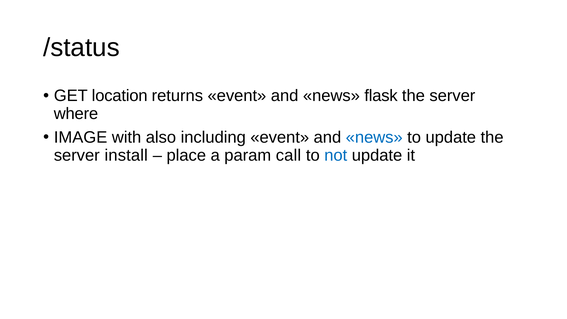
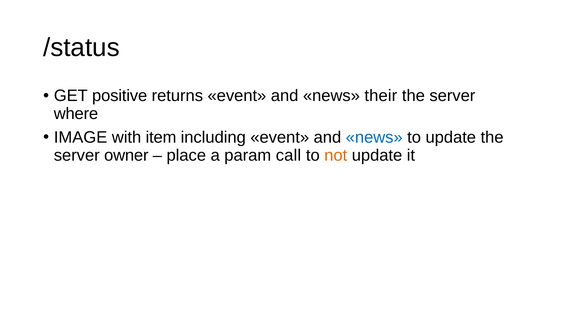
location: location -> positive
flask: flask -> their
also: also -> item
install: install -> owner
not colour: blue -> orange
